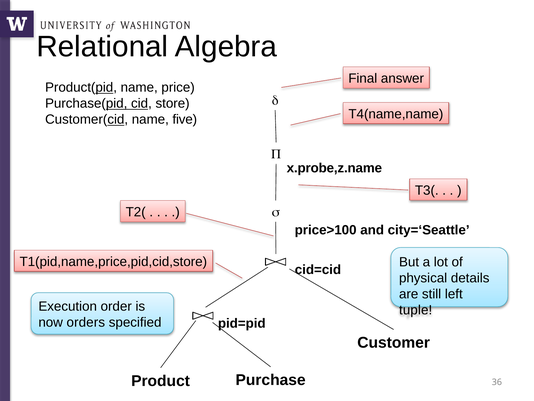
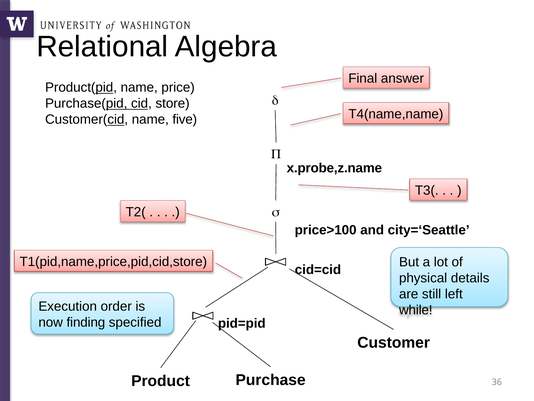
tuple: tuple -> while
orders: orders -> finding
